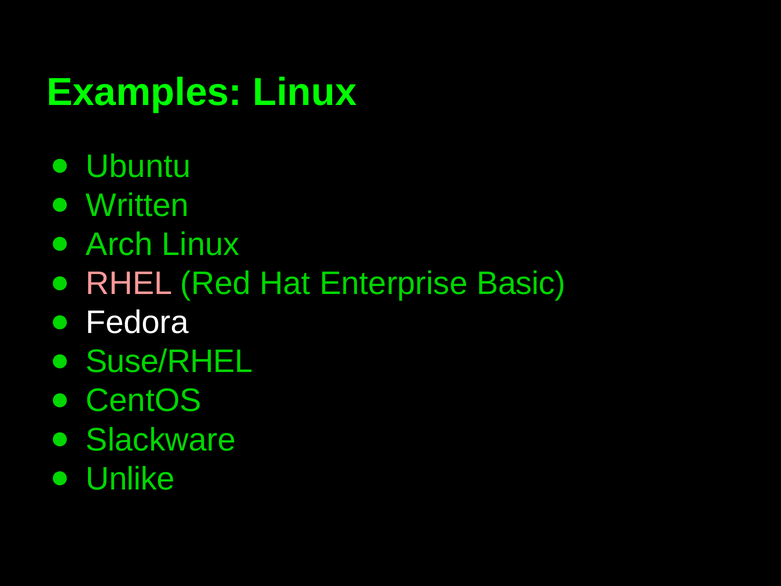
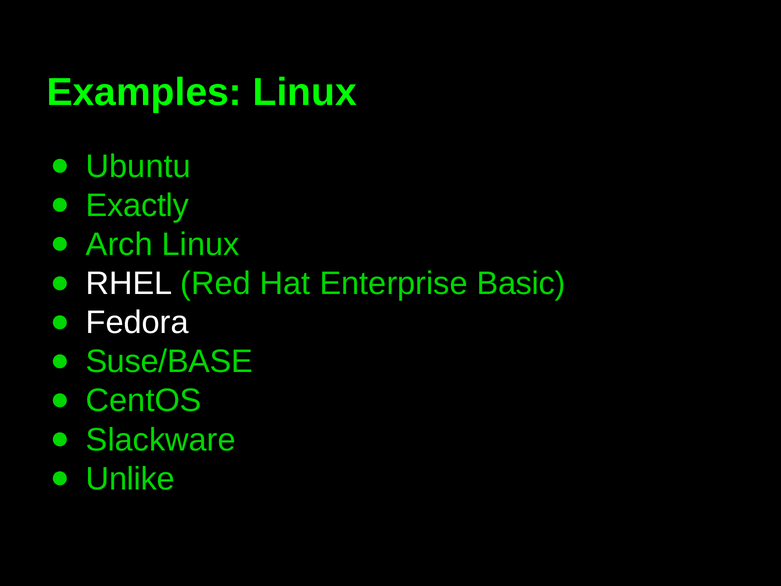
Written: Written -> Exactly
RHEL colour: pink -> white
Suse/RHEL: Suse/RHEL -> Suse/BASE
